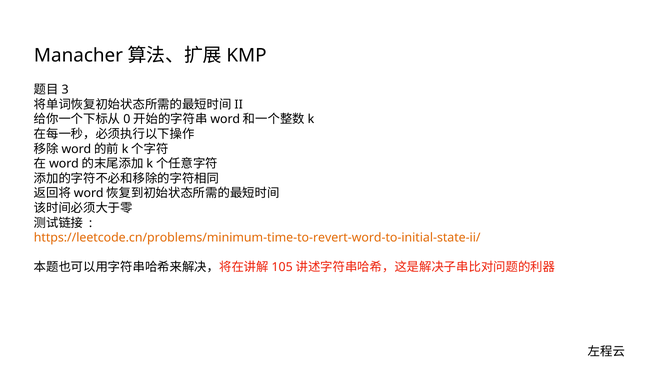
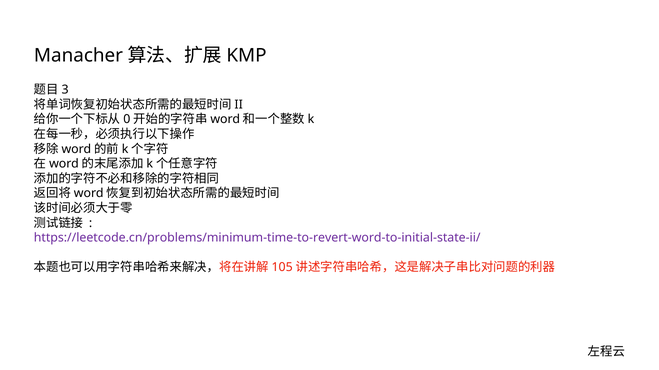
https://leetcode.cn/problems/minimum-time-to-revert-word-to-initial-state-ii/ colour: orange -> purple
